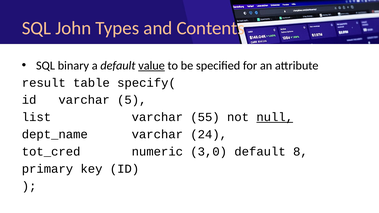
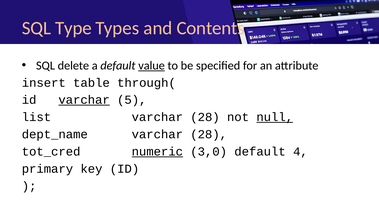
John: John -> Type
binary: binary -> delete
result: result -> insert
specify(: specify( -> through(
varchar at (84, 100) underline: none -> present
55 at (205, 117): 55 -> 28
dept_name varchar 24: 24 -> 28
numeric underline: none -> present
8: 8 -> 4
